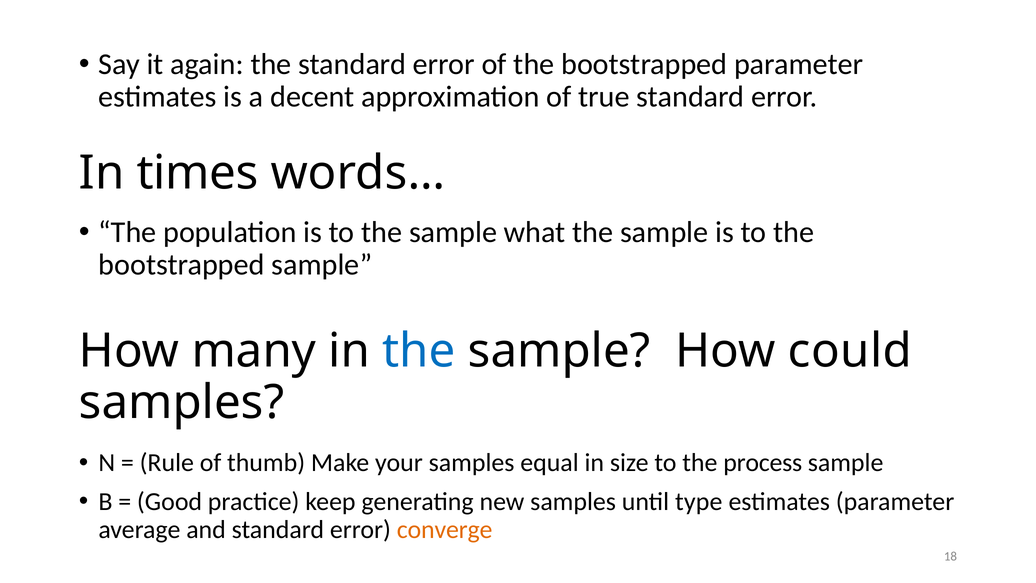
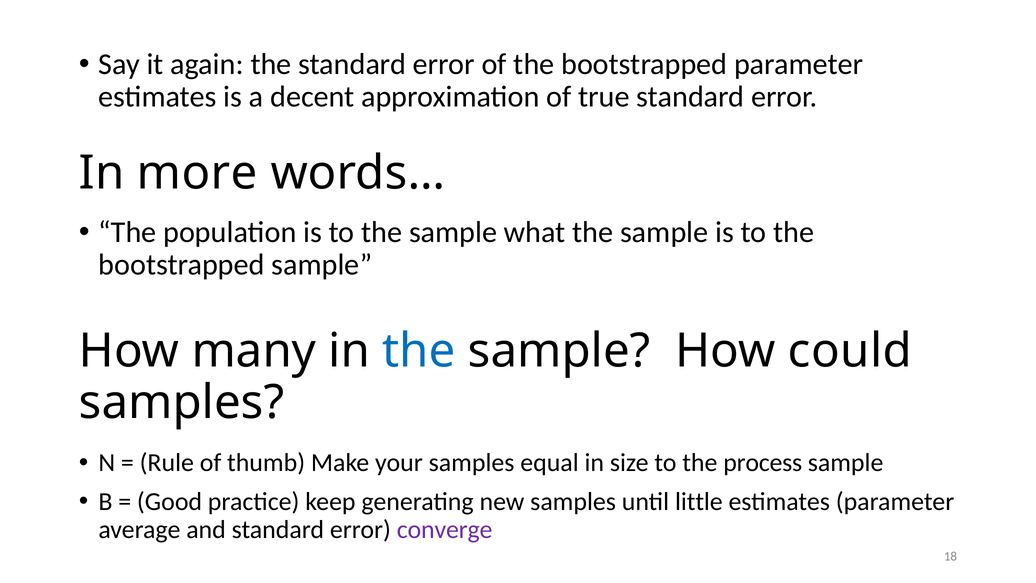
times: times -> more
type: type -> little
converge colour: orange -> purple
